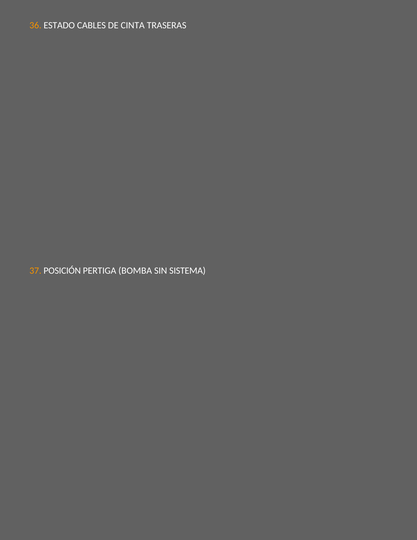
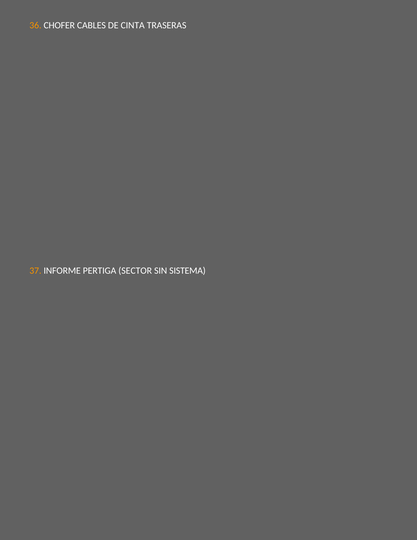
ESTADO: ESTADO -> CHOFER
POSICIÓN: POSICIÓN -> INFORME
BOMBA: BOMBA -> SECTOR
